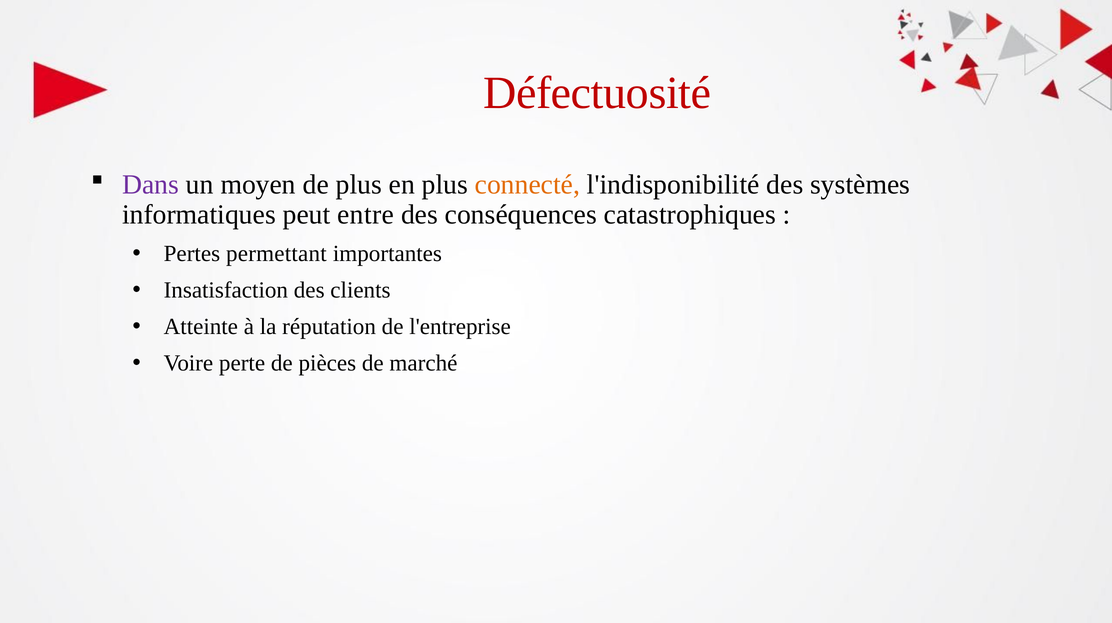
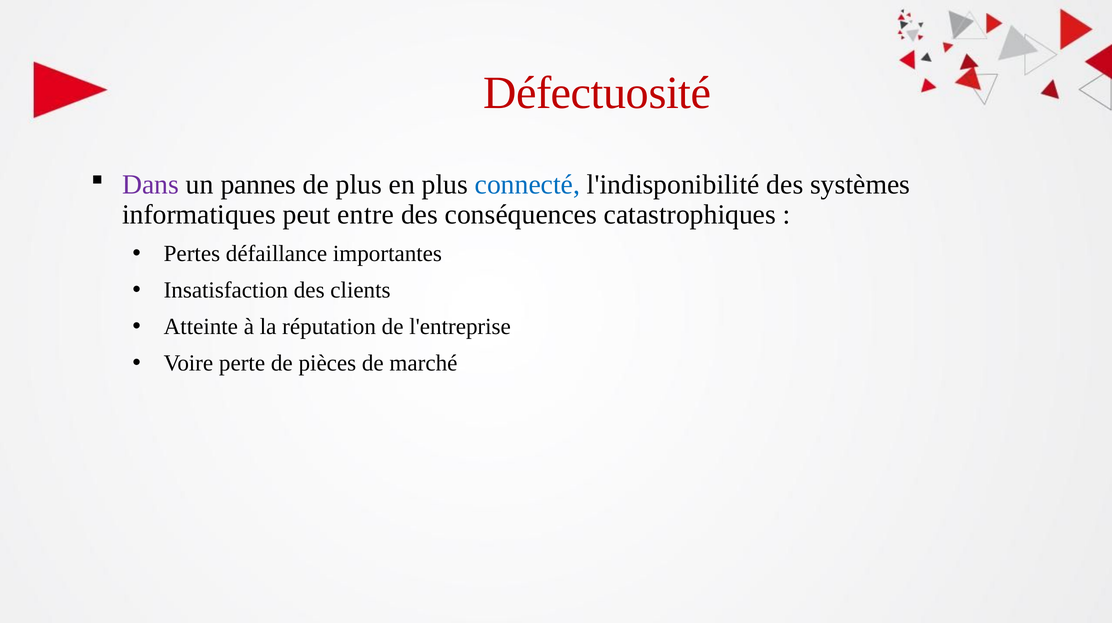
moyen: moyen -> pannes
connecté colour: orange -> blue
permettant: permettant -> défaillance
